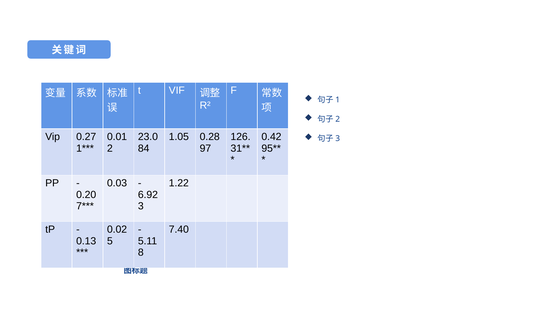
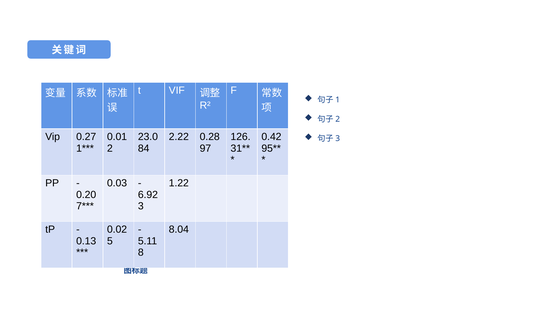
1.05: 1.05 -> 2.22
7.40: 7.40 -> 8.04
